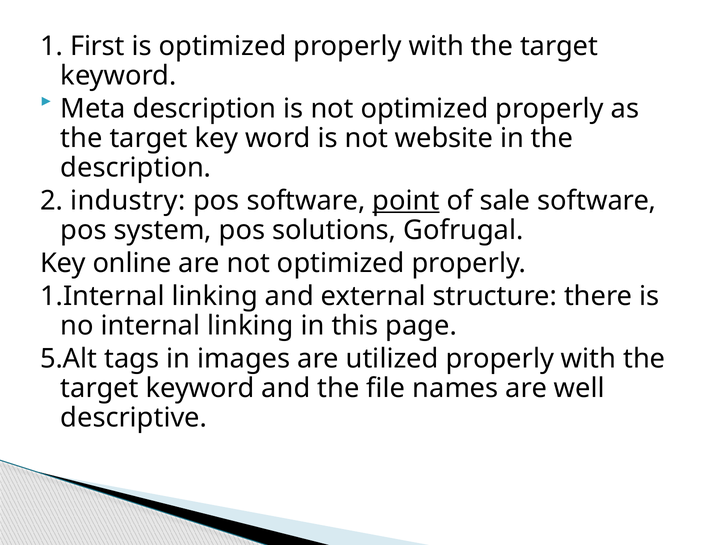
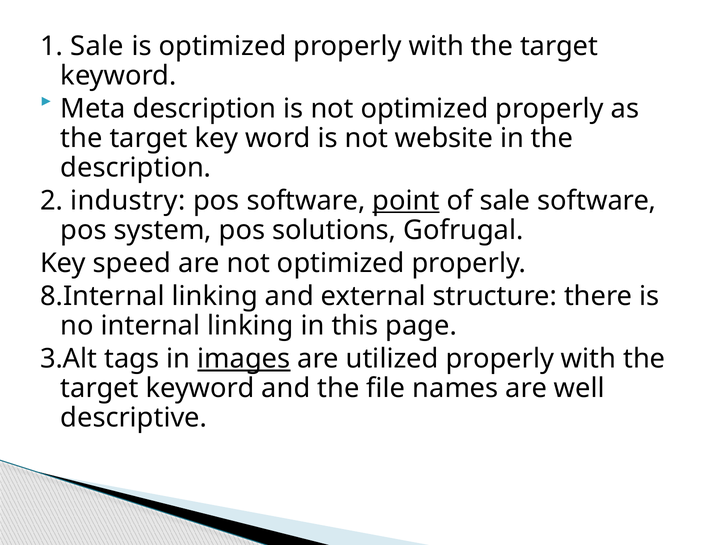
1 First: First -> Sale
online: online -> speed
1.Internal: 1.Internal -> 8.Internal
5.Alt: 5.Alt -> 3.Alt
images underline: none -> present
